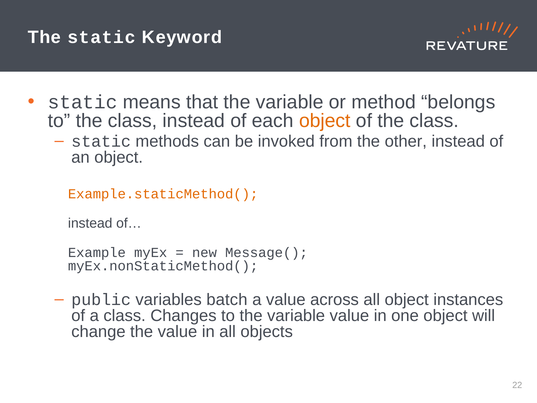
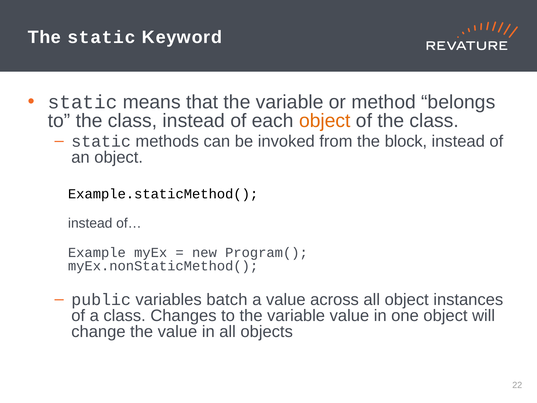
other: other -> block
Example.staticMethod( colour: orange -> black
Message(: Message( -> Program(
